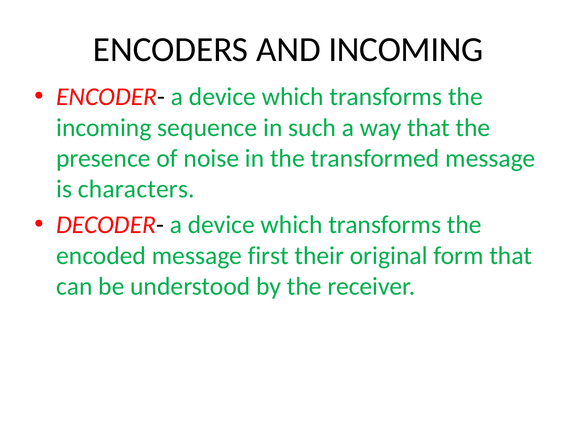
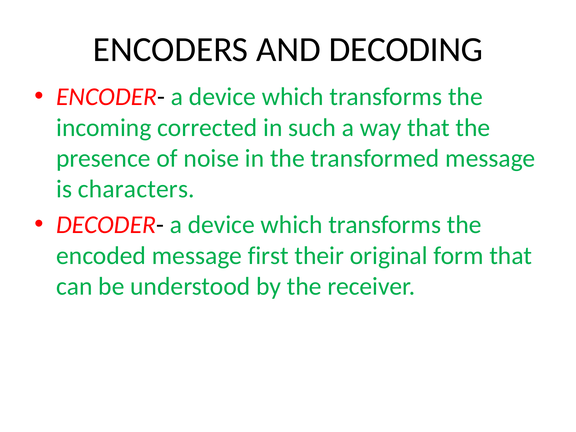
AND INCOMING: INCOMING -> DECODING
sequence: sequence -> corrected
